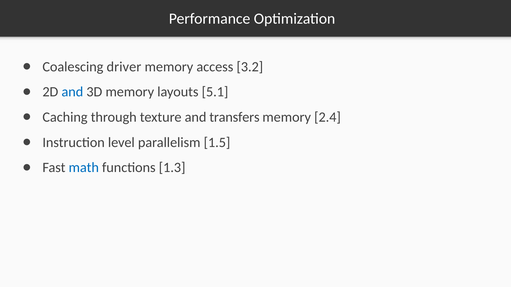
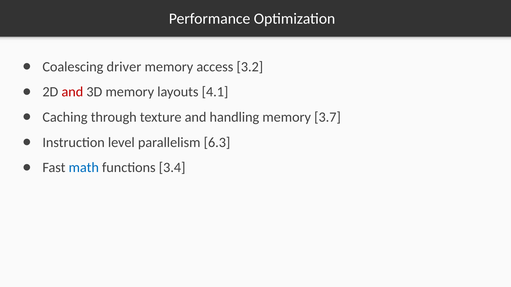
and at (72, 92) colour: blue -> red
5.1: 5.1 -> 4.1
transfers: transfers -> handling
2.4: 2.4 -> 3.7
1.5: 1.5 -> 6.3
1.3: 1.3 -> 3.4
